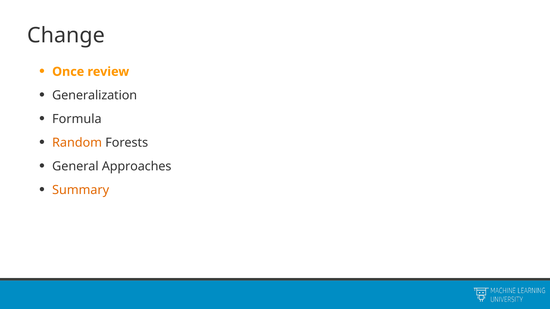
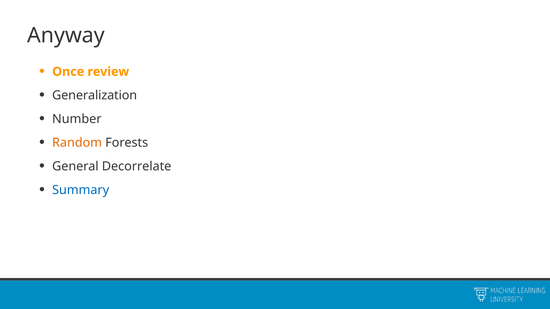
Change: Change -> Anyway
Formula: Formula -> Number
Approaches: Approaches -> Decorrelate
Summary colour: orange -> blue
